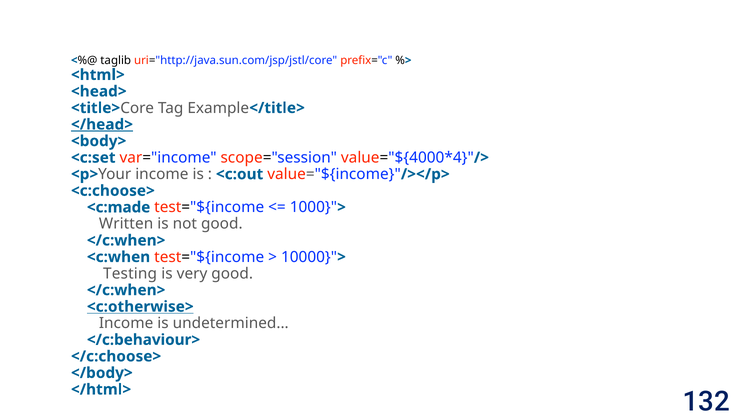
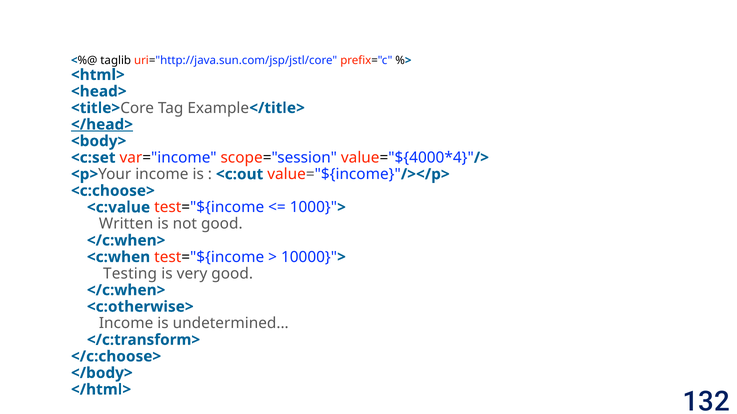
<c:made: <c:made -> <c:value
<c:otherwise> underline: present -> none
</c:behaviour>: </c:behaviour> -> </c:transform>
